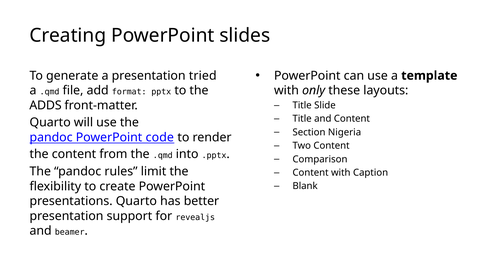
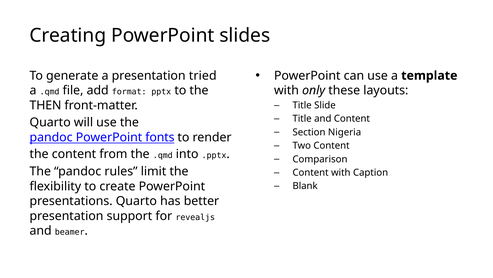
ADDS: ADDS -> THEN
code: code -> fonts
